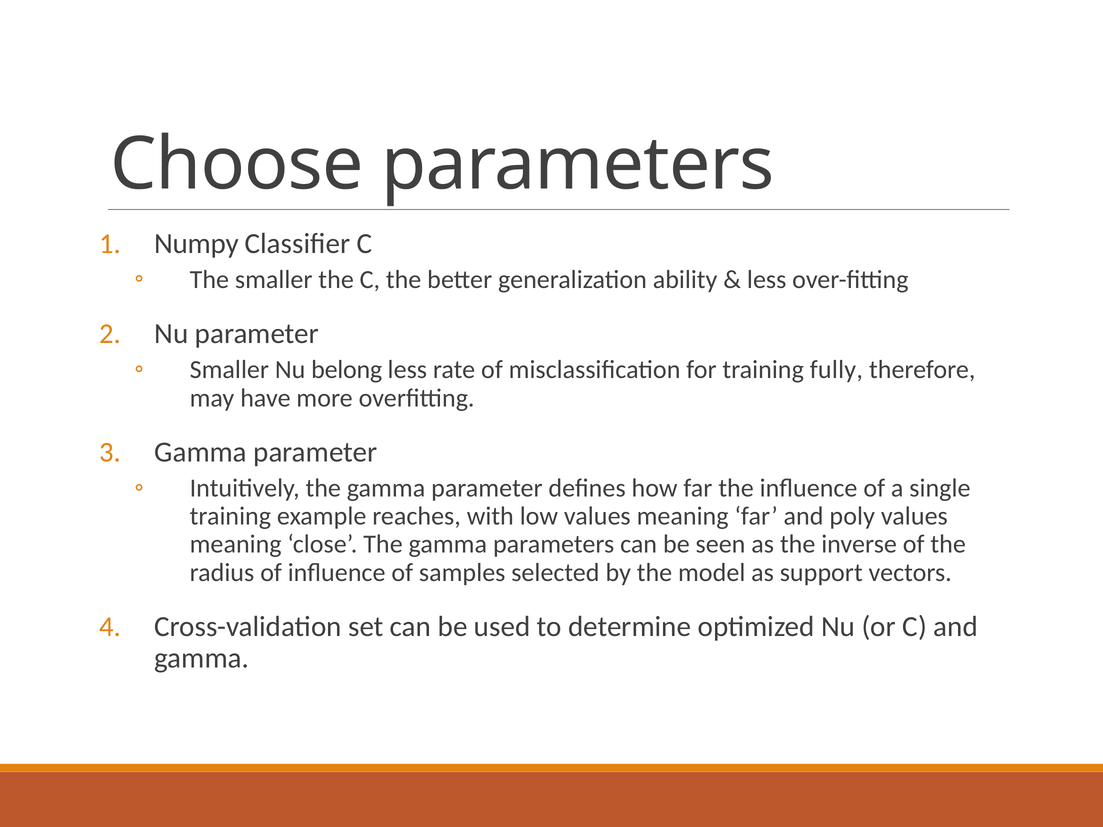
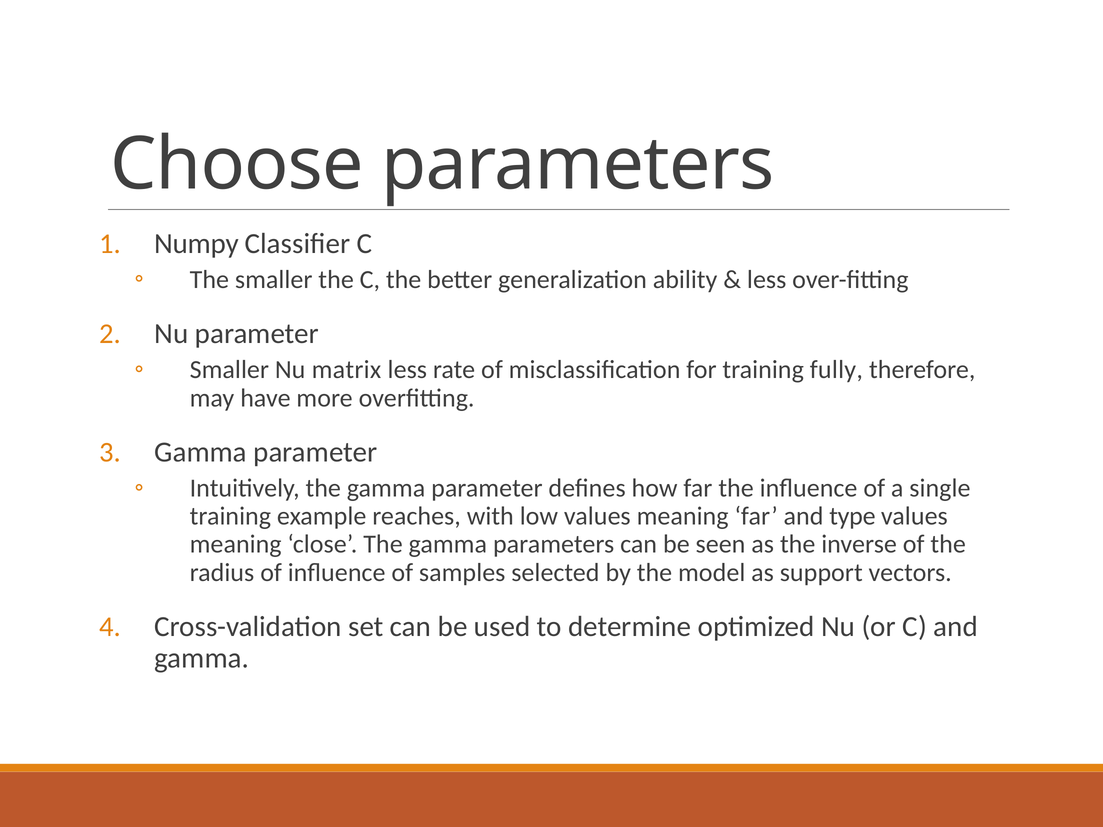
belong: belong -> matrix
poly: poly -> type
